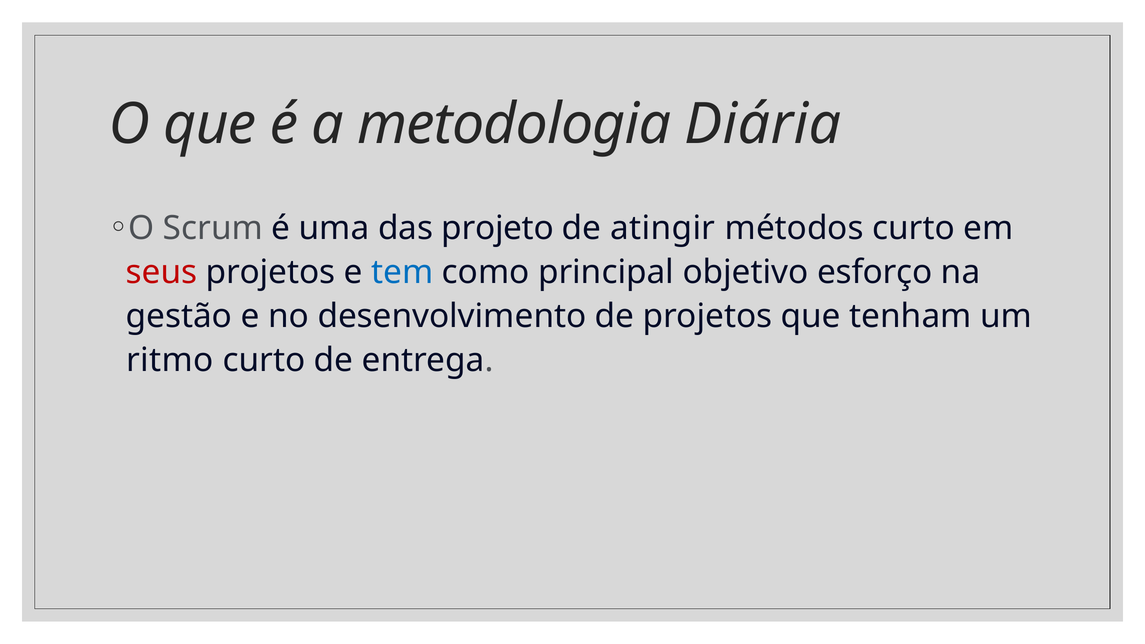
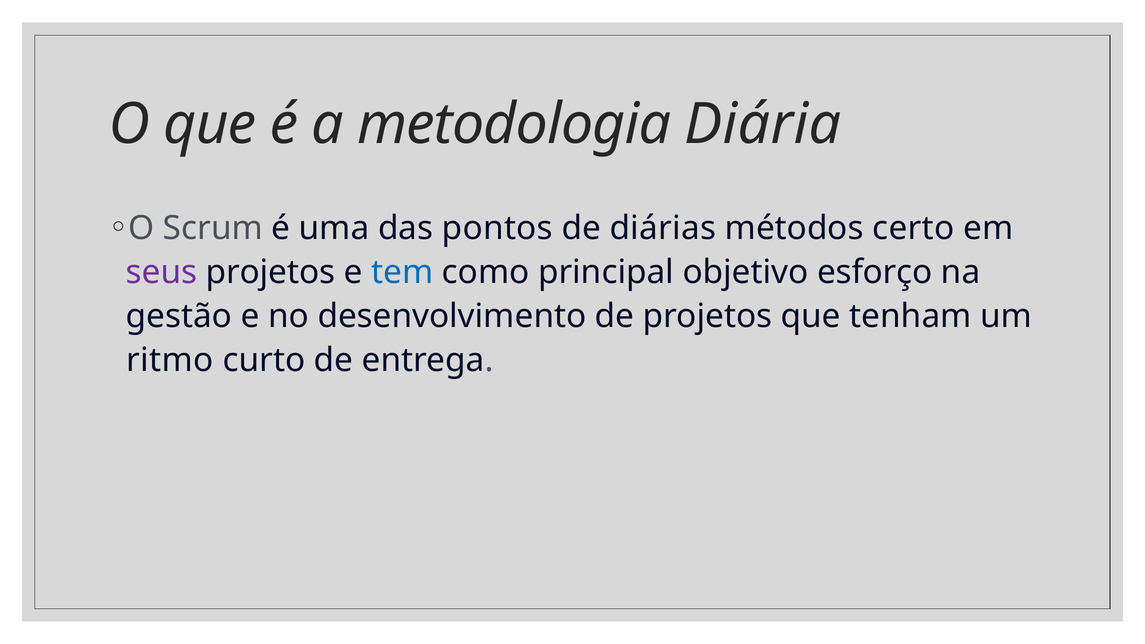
projeto: projeto -> pontos
atingir: atingir -> diárias
métodos curto: curto -> certo
seus colour: red -> purple
